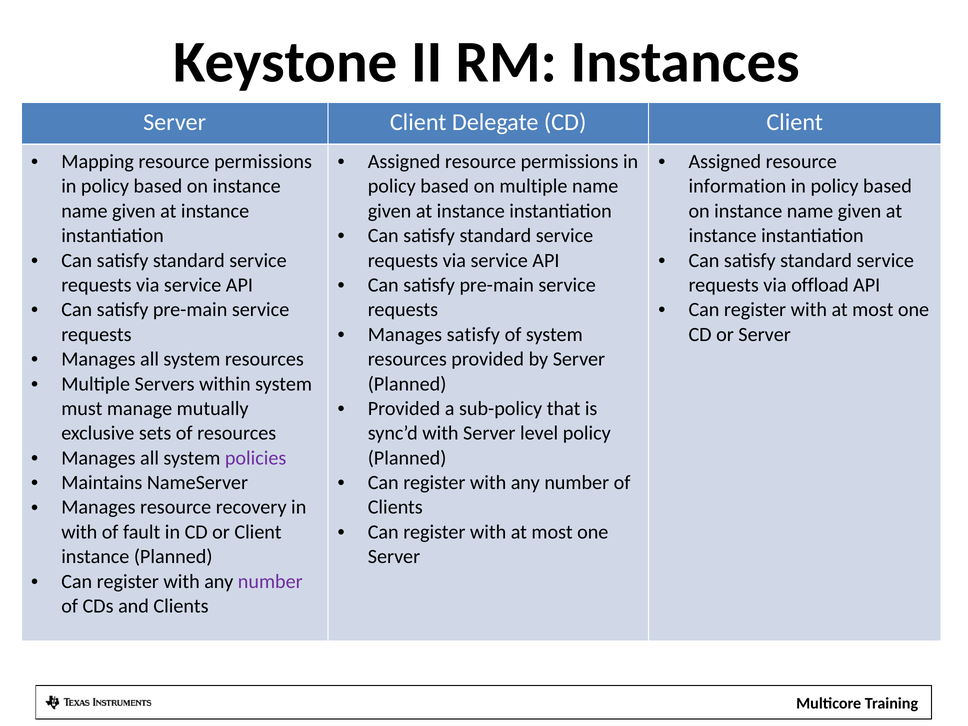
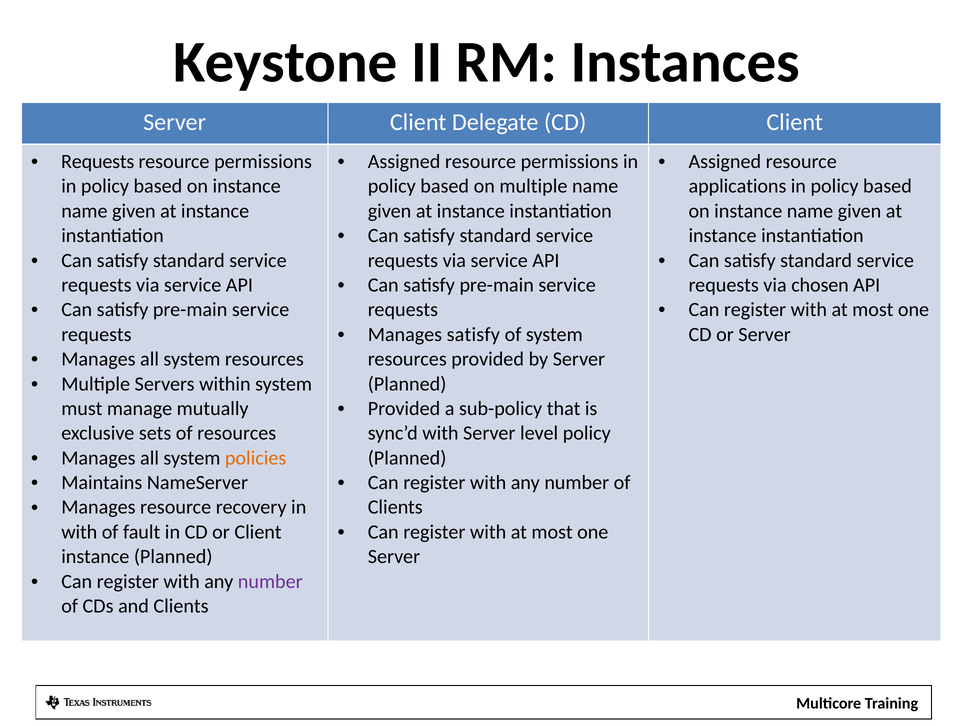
Mapping at (98, 162): Mapping -> Requests
information: information -> applications
offload: offload -> chosen
policies colour: purple -> orange
